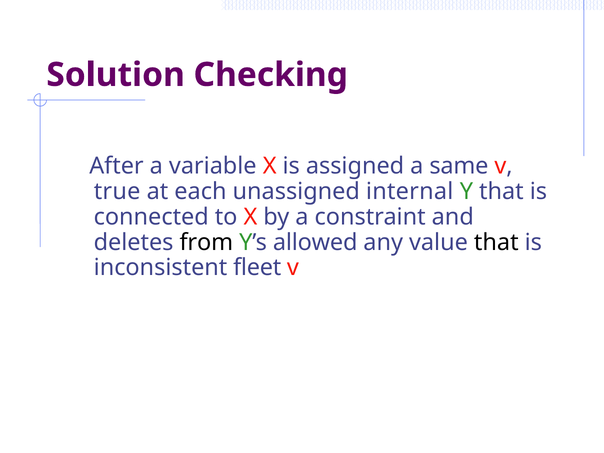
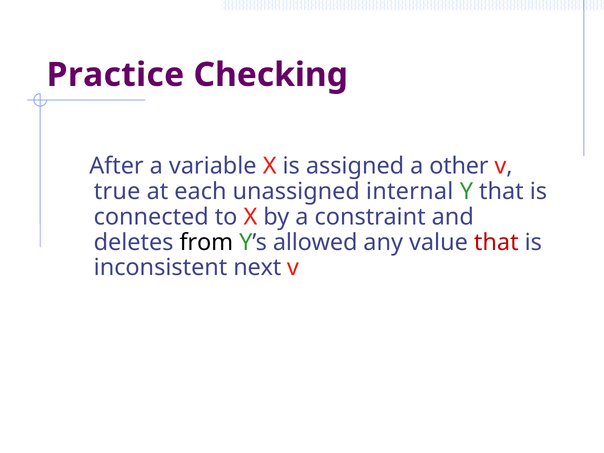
Solution: Solution -> Practice
same: same -> other
that at (496, 242) colour: black -> red
fleet: fleet -> next
